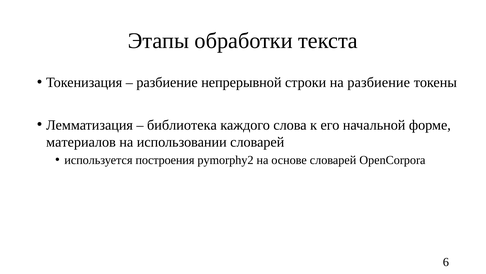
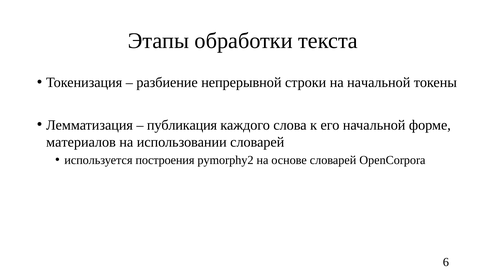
на разбиение: разбиение -> начальной
библиотека: библиотека -> публикация
